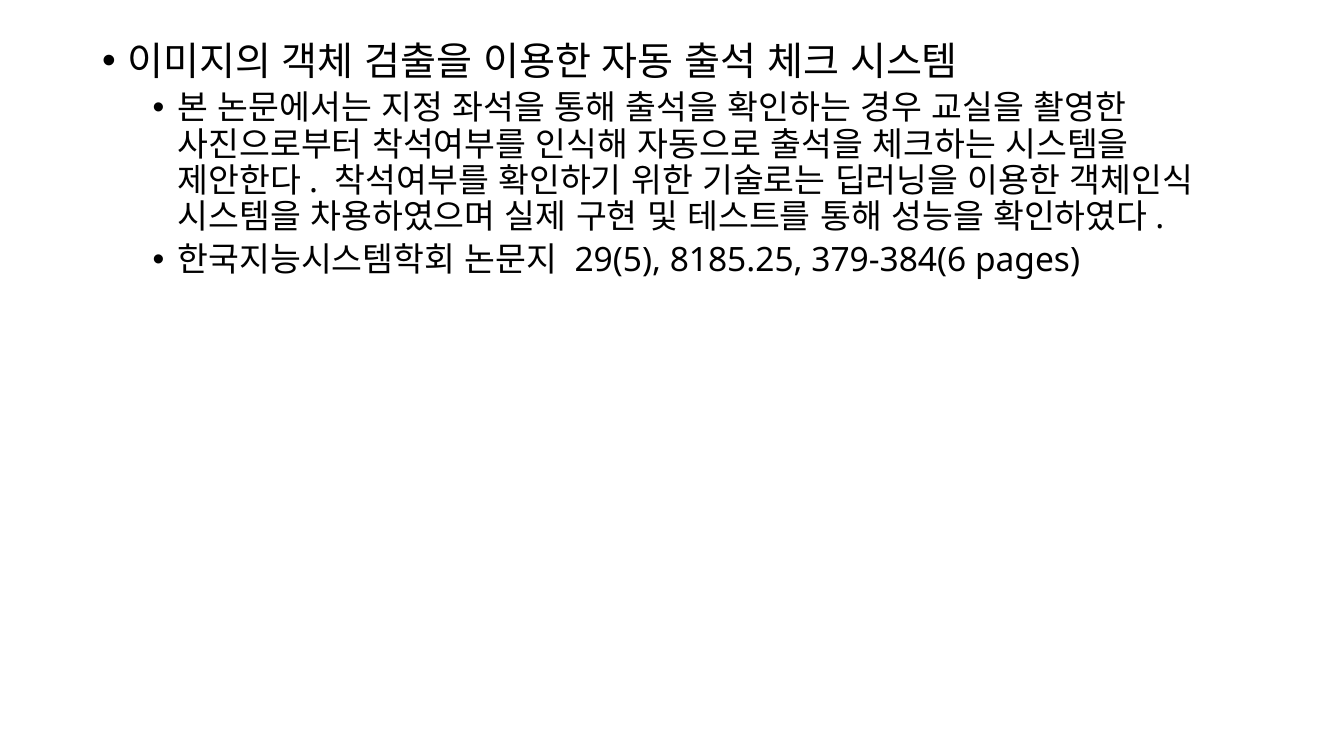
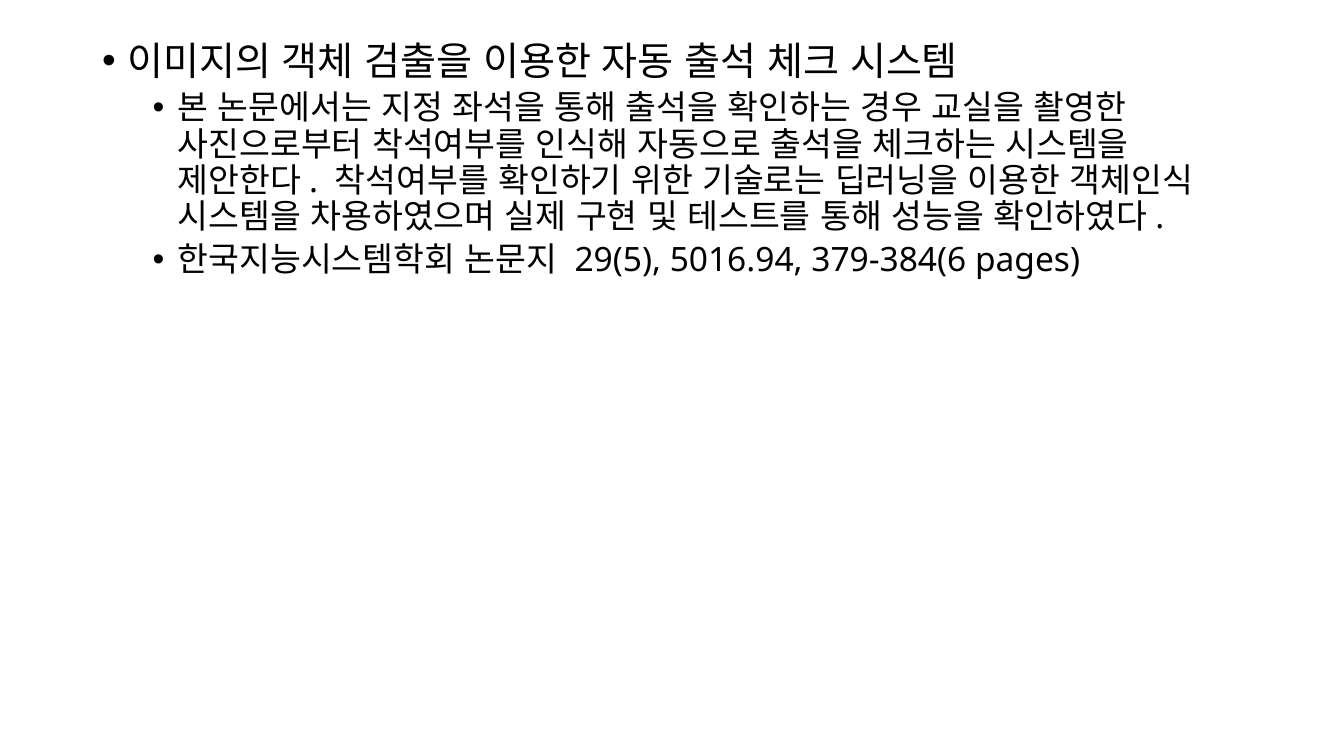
8185.25: 8185.25 -> 5016.94
